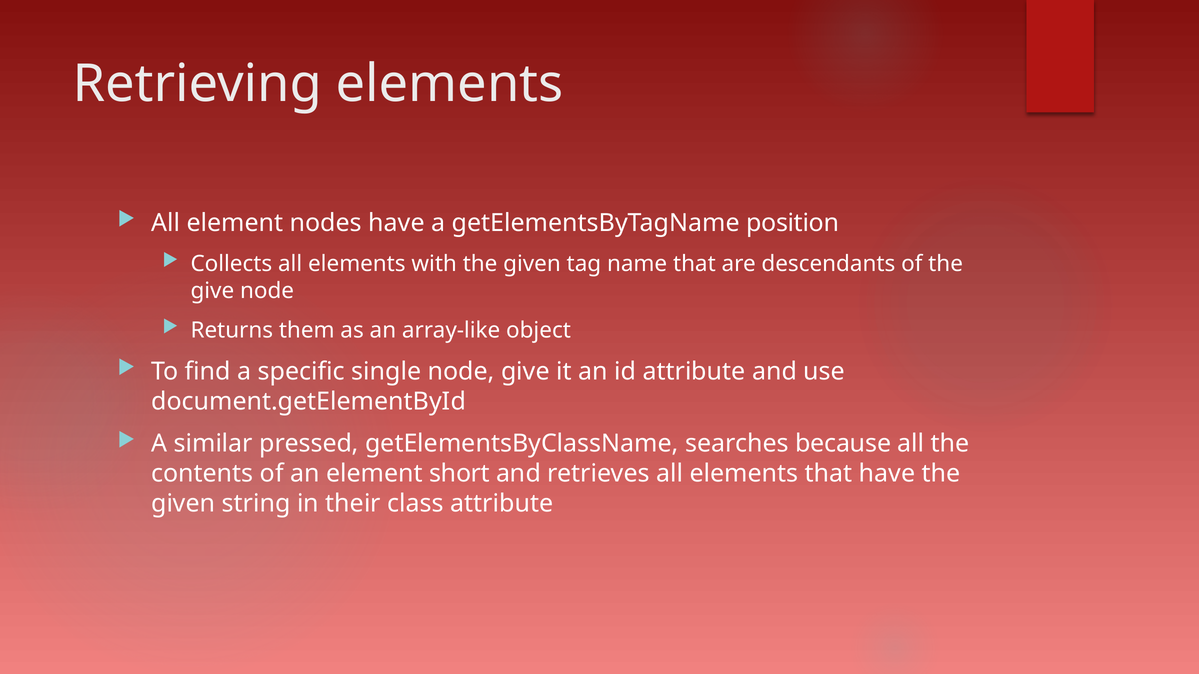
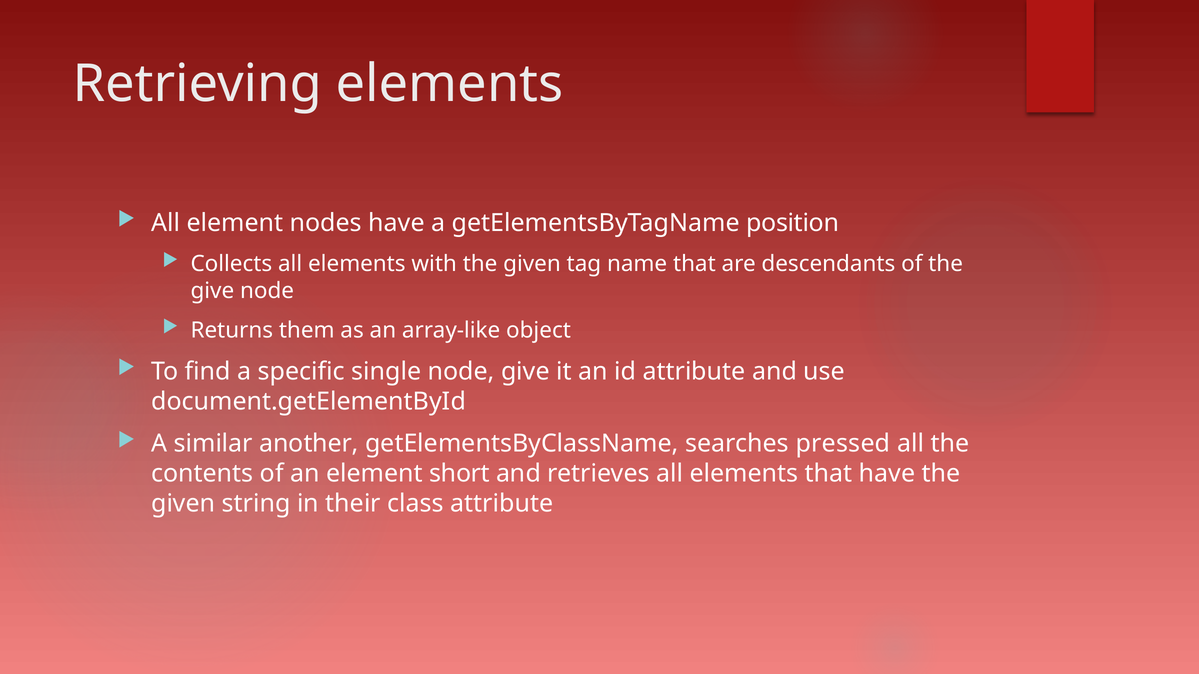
pressed: pressed -> another
because: because -> pressed
